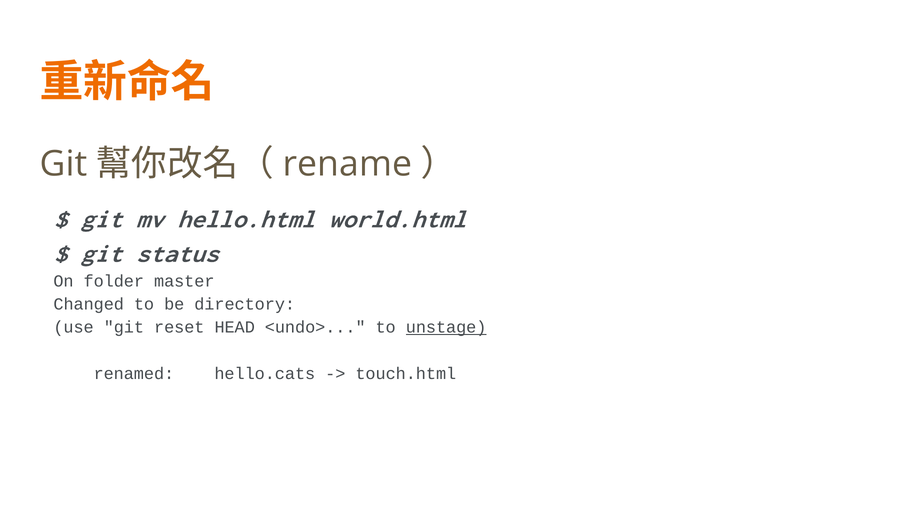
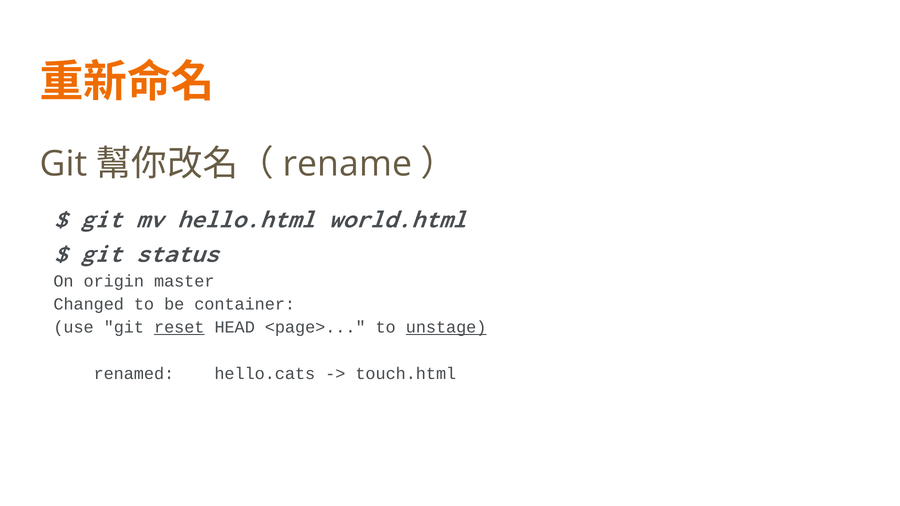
folder: folder -> origin
directory: directory -> container
reset underline: none -> present
<undo>: <undo> -> <page>
